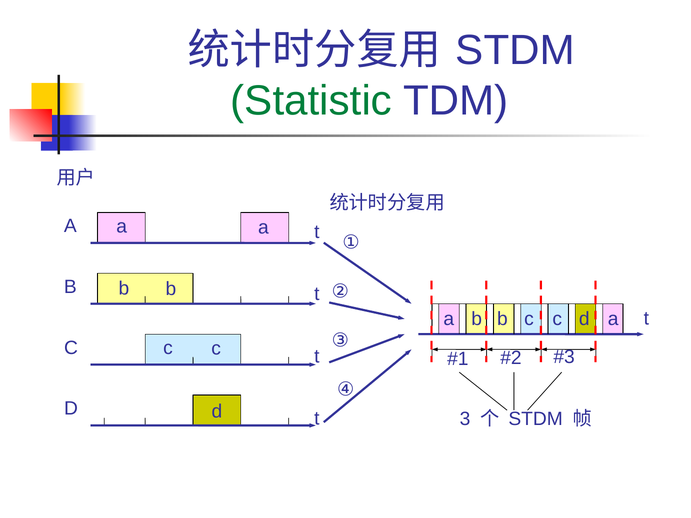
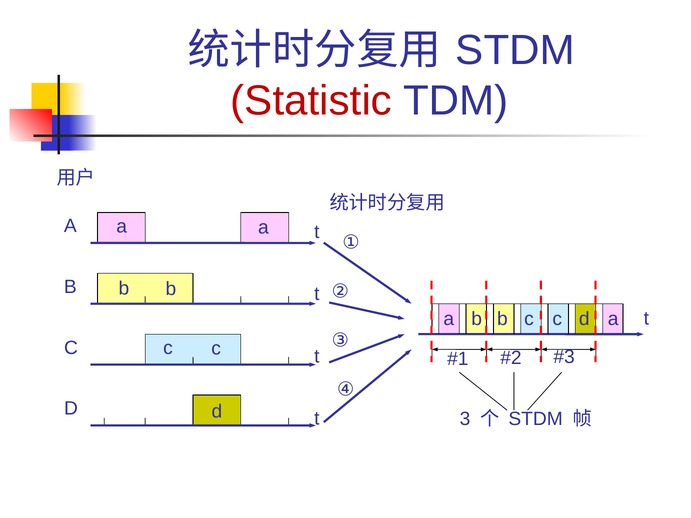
Statistic colour: green -> red
